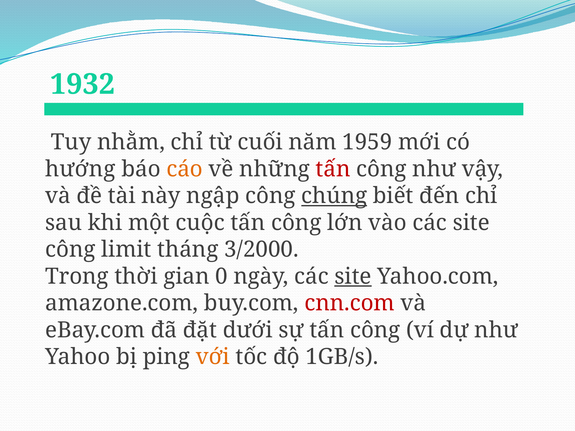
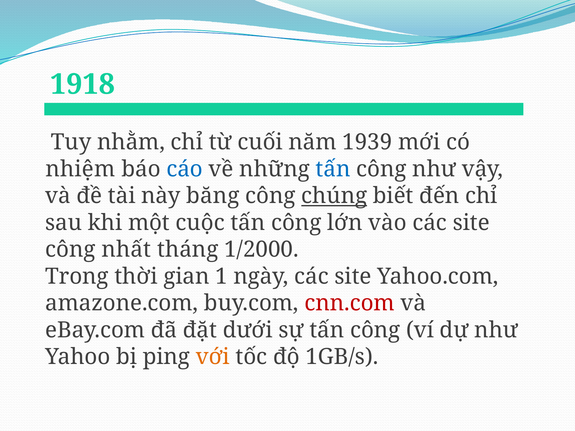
1932: 1932 -> 1918
1959: 1959 -> 1939
hướng: hướng -> nhiệm
cáo colour: orange -> blue
tấn at (333, 169) colour: red -> blue
ngập: ngập -> băng
limit: limit -> nhất
3/2000: 3/2000 -> 1/2000
0: 0 -> 1
site at (353, 277) underline: present -> none
